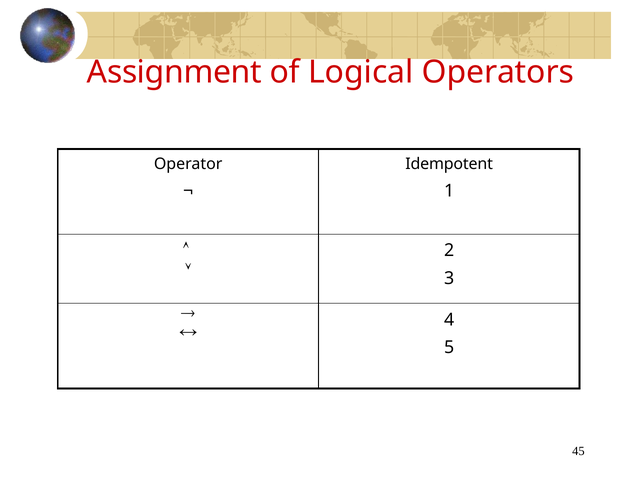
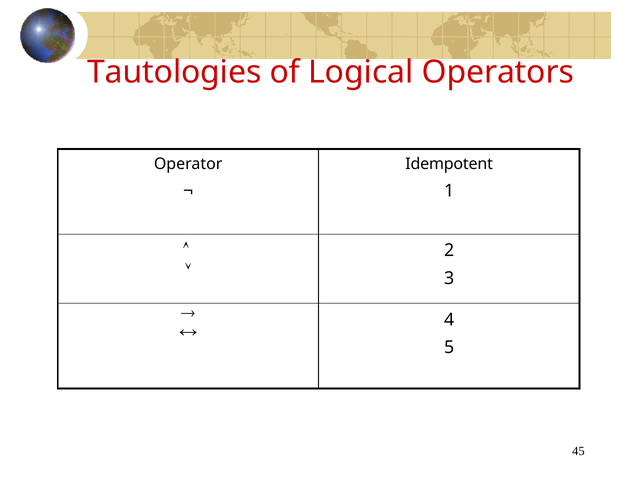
Assignment: Assignment -> Tautologies
